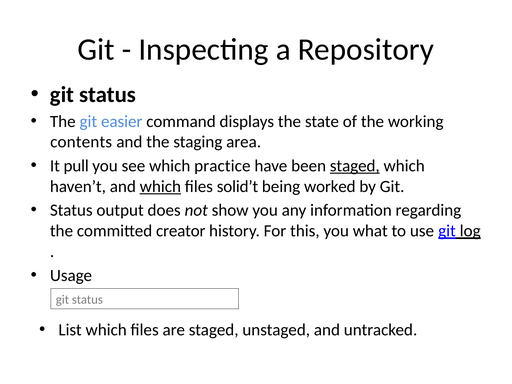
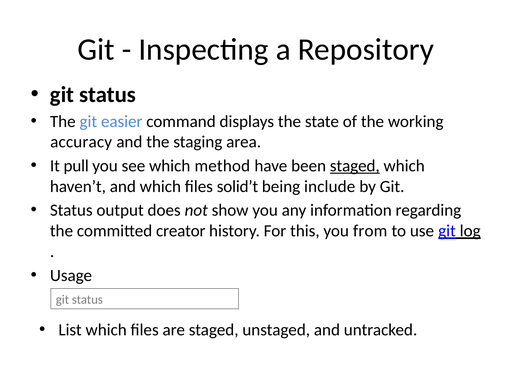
contents: contents -> accuracy
practice: practice -> method
which at (160, 186) underline: present -> none
worked: worked -> include
what: what -> from
